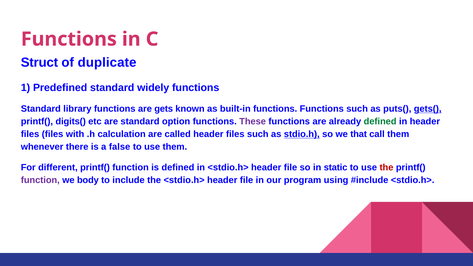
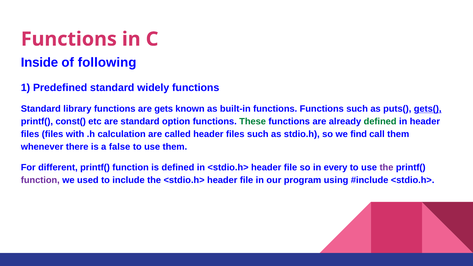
Struct: Struct -> Inside
duplicate: duplicate -> following
digits(: digits( -> const(
These colour: purple -> green
stdio.h underline: present -> none
that: that -> find
static: static -> every
the at (386, 168) colour: red -> purple
body: body -> used
